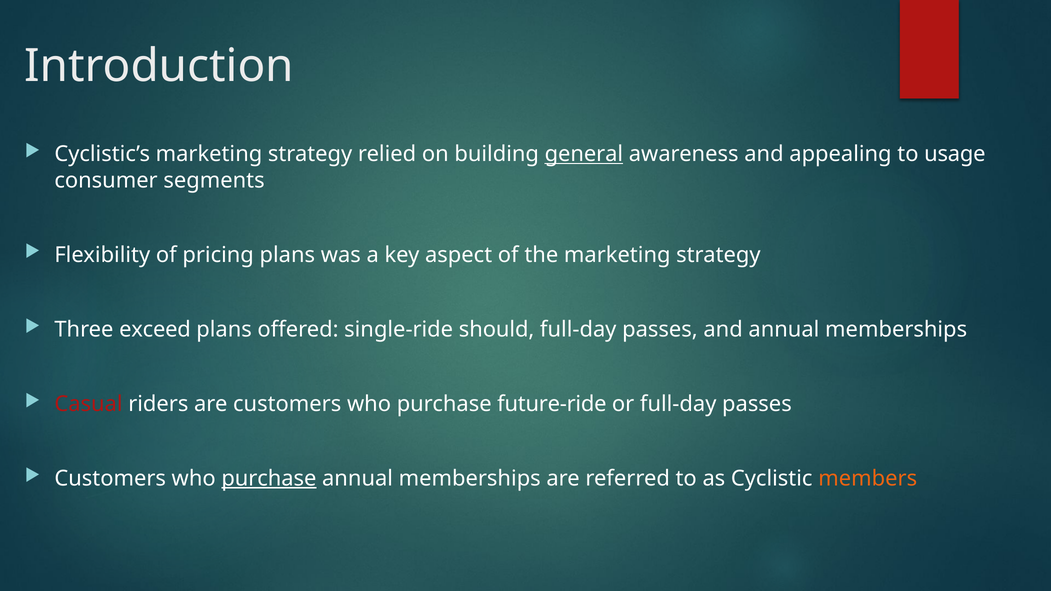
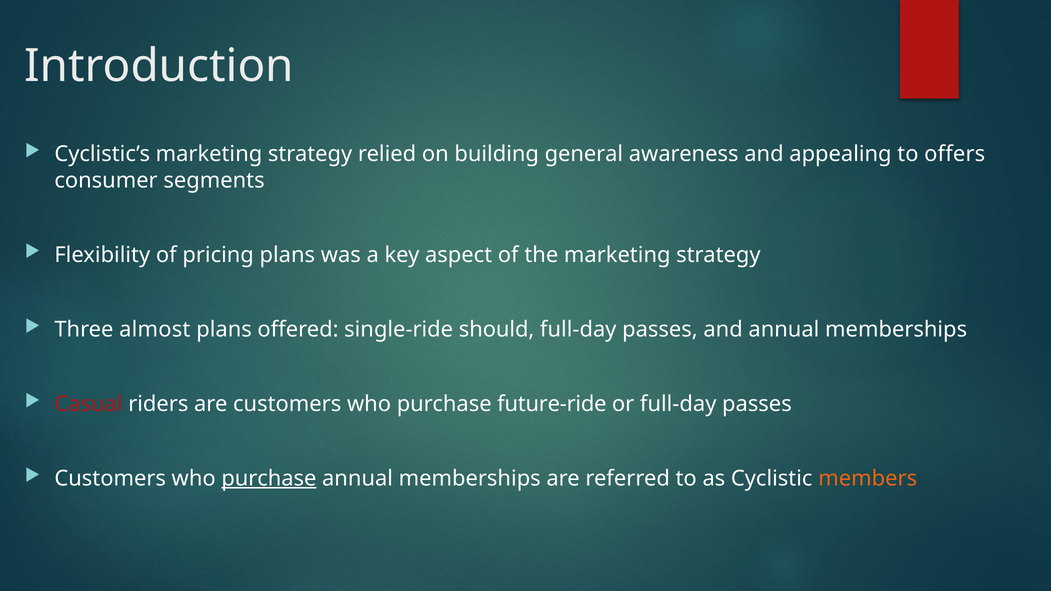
general underline: present -> none
usage: usage -> offers
exceed: exceed -> almost
